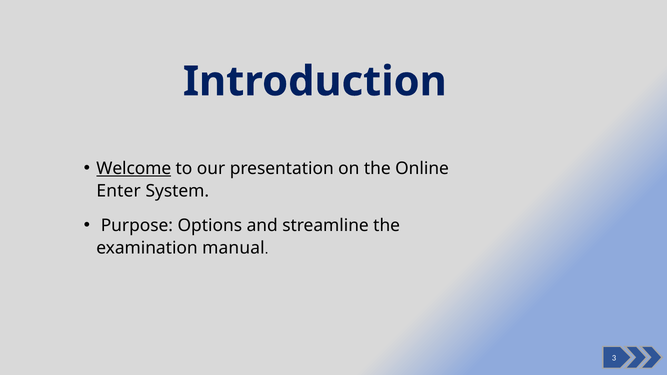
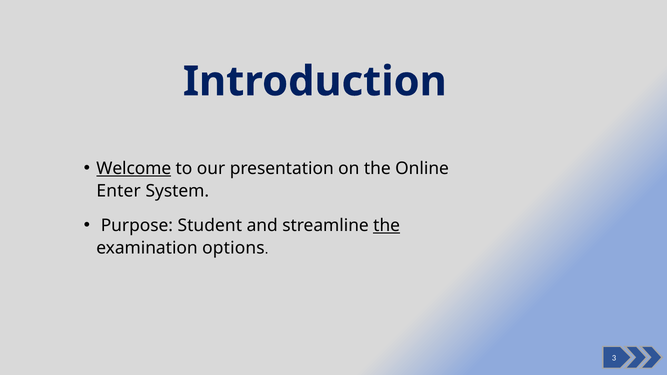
Options: Options -> Student
the at (387, 226) underline: none -> present
manual: manual -> options
